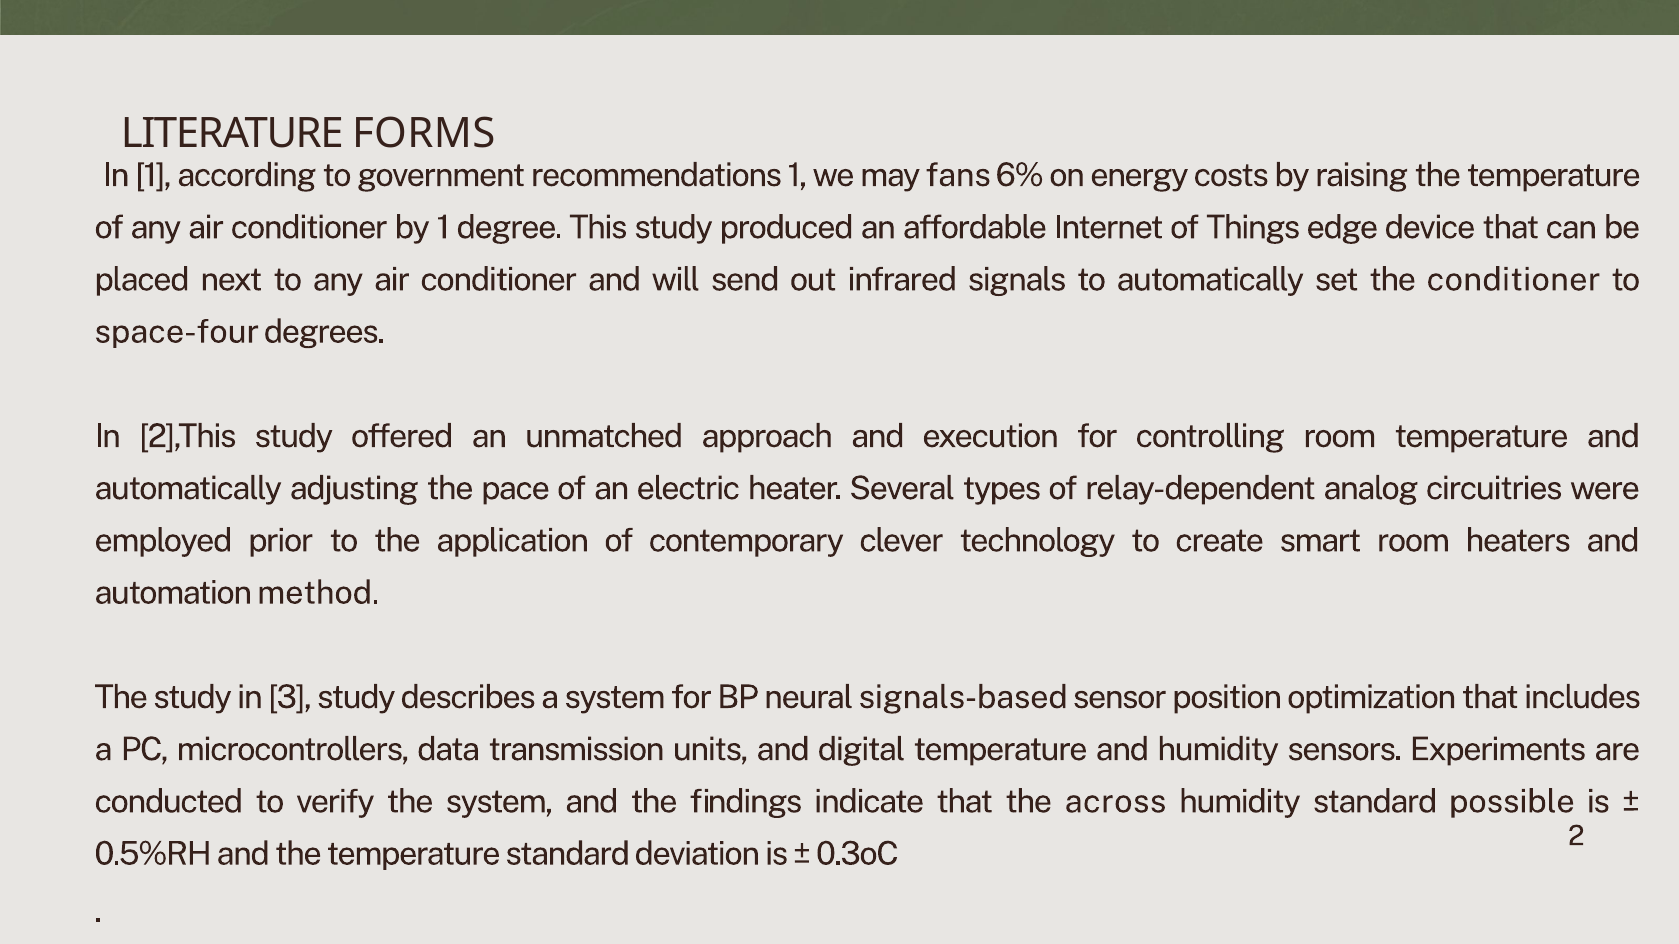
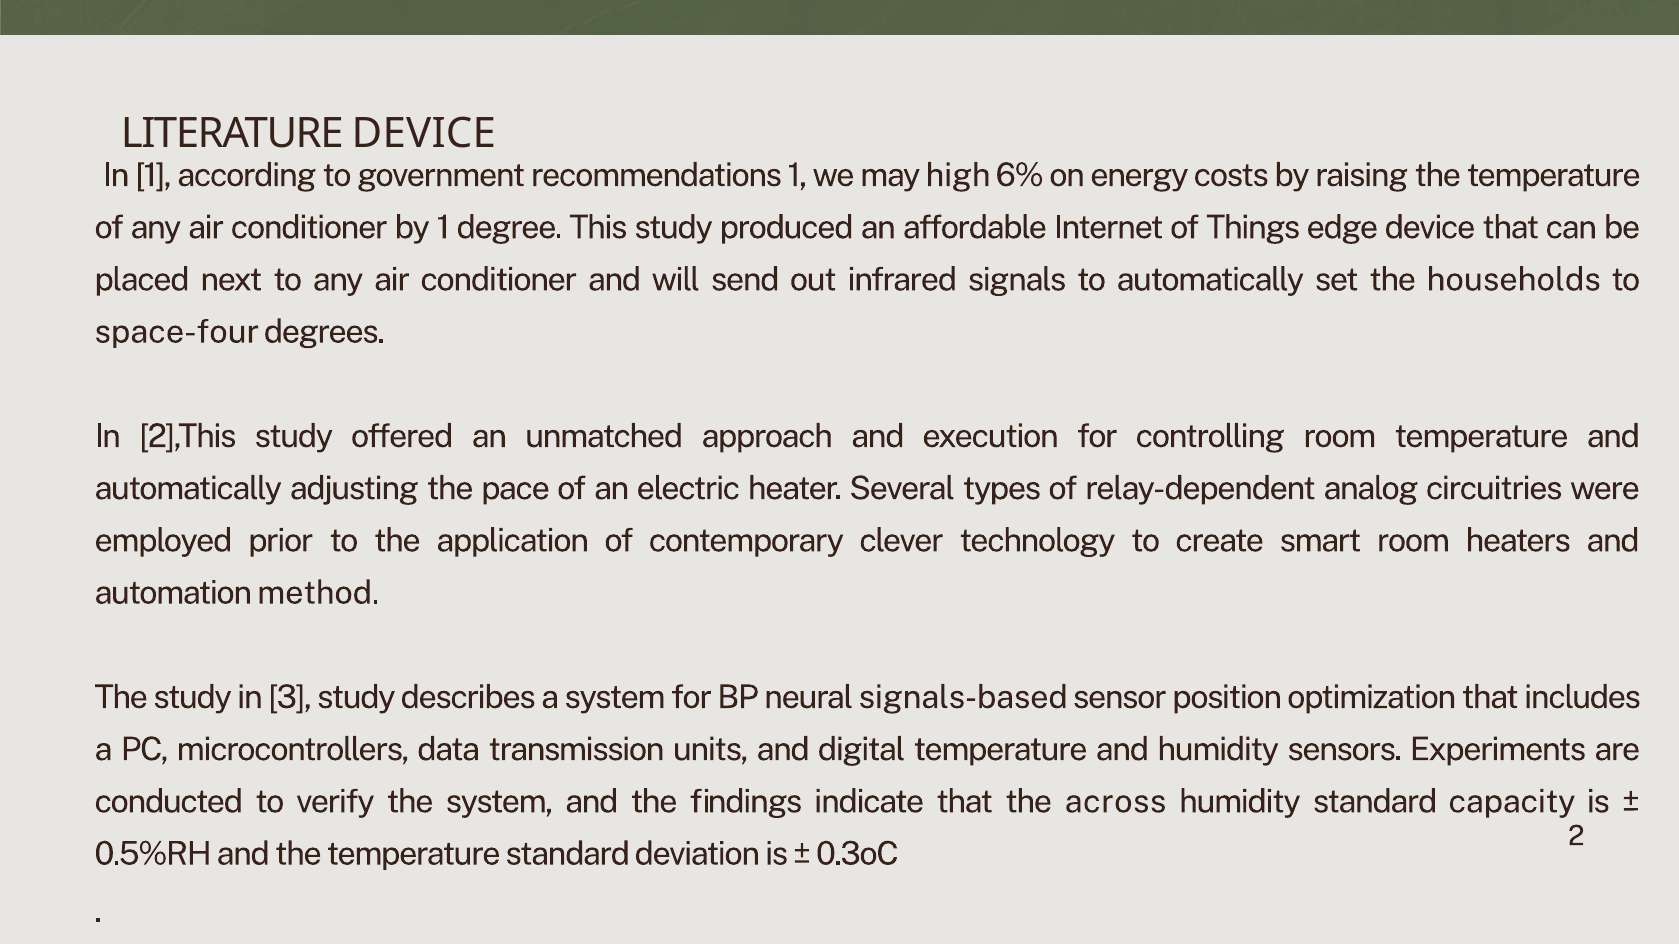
LITERATURE FORMS: FORMS -> DEVICE
fans: fans -> high
the conditioner: conditioner -> households
possible: possible -> capacity
